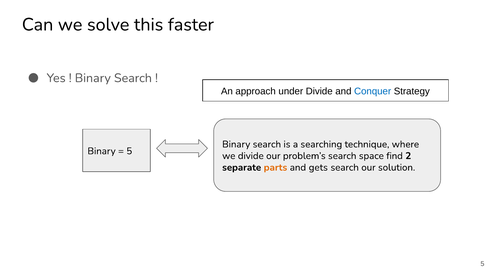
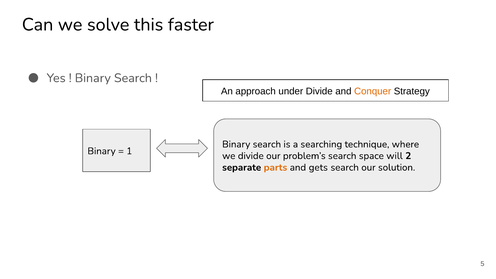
Conquer colour: blue -> orange
5 at (129, 151): 5 -> 1
find: find -> will
